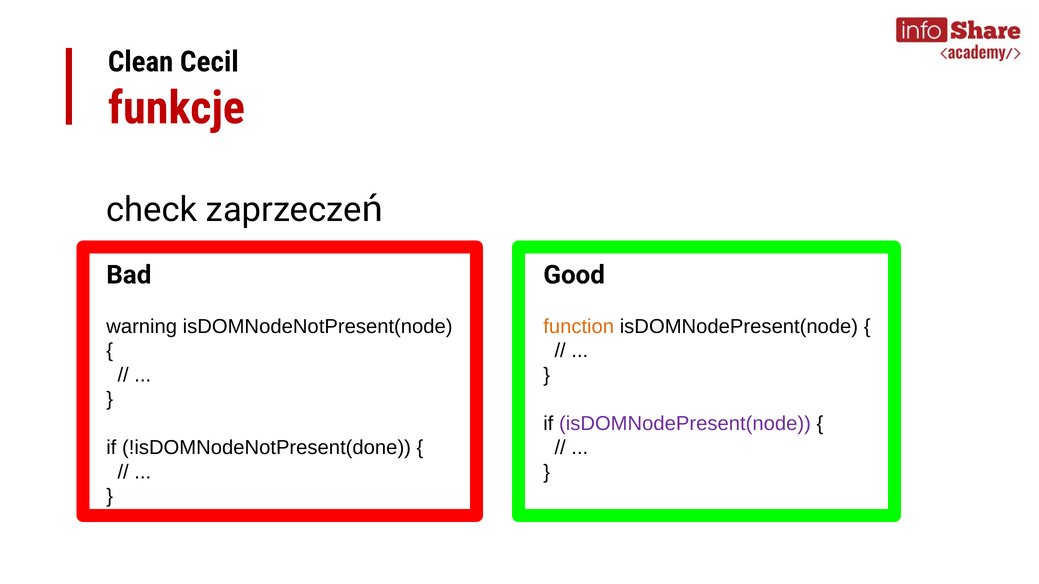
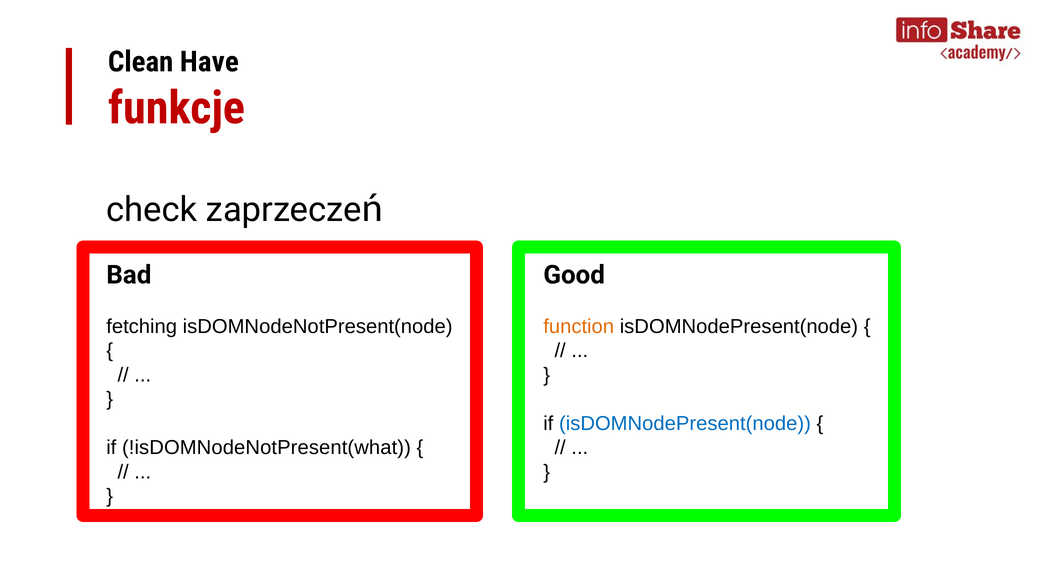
Cecil: Cecil -> Have
warning: warning -> fetching
isDOMNodePresent(node at (685, 424) colour: purple -> blue
!isDOMNodeNotPresent(done: !isDOMNodeNotPresent(done -> !isDOMNodeNotPresent(what
